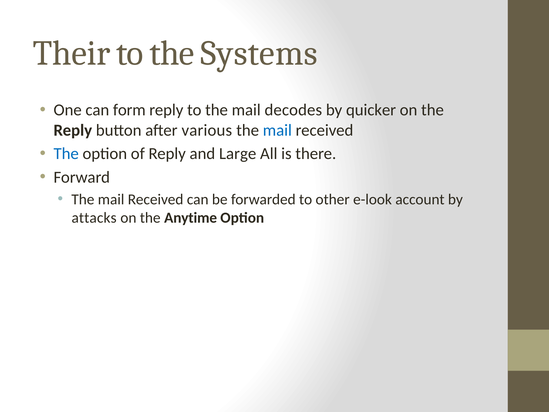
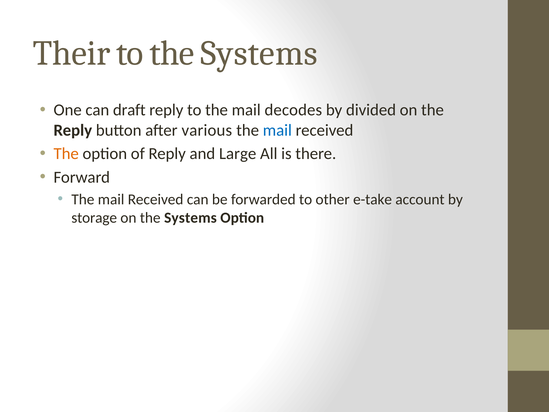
form: form -> draft
quicker: quicker -> divided
The at (66, 154) colour: blue -> orange
e-look: e-look -> e-take
attacks: attacks -> storage
on the Anytime: Anytime -> Systems
